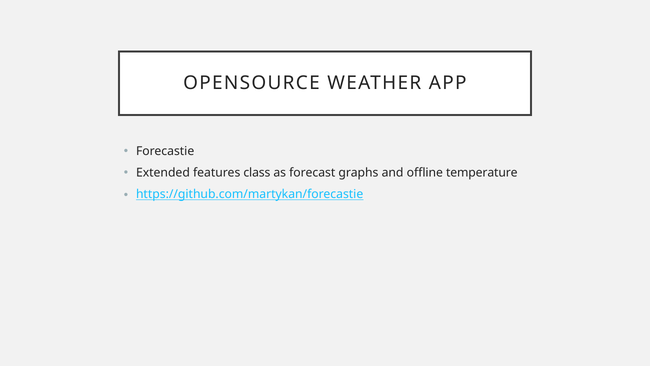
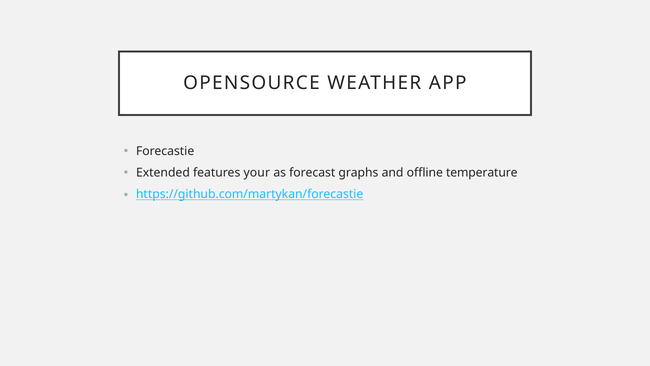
class: class -> your
